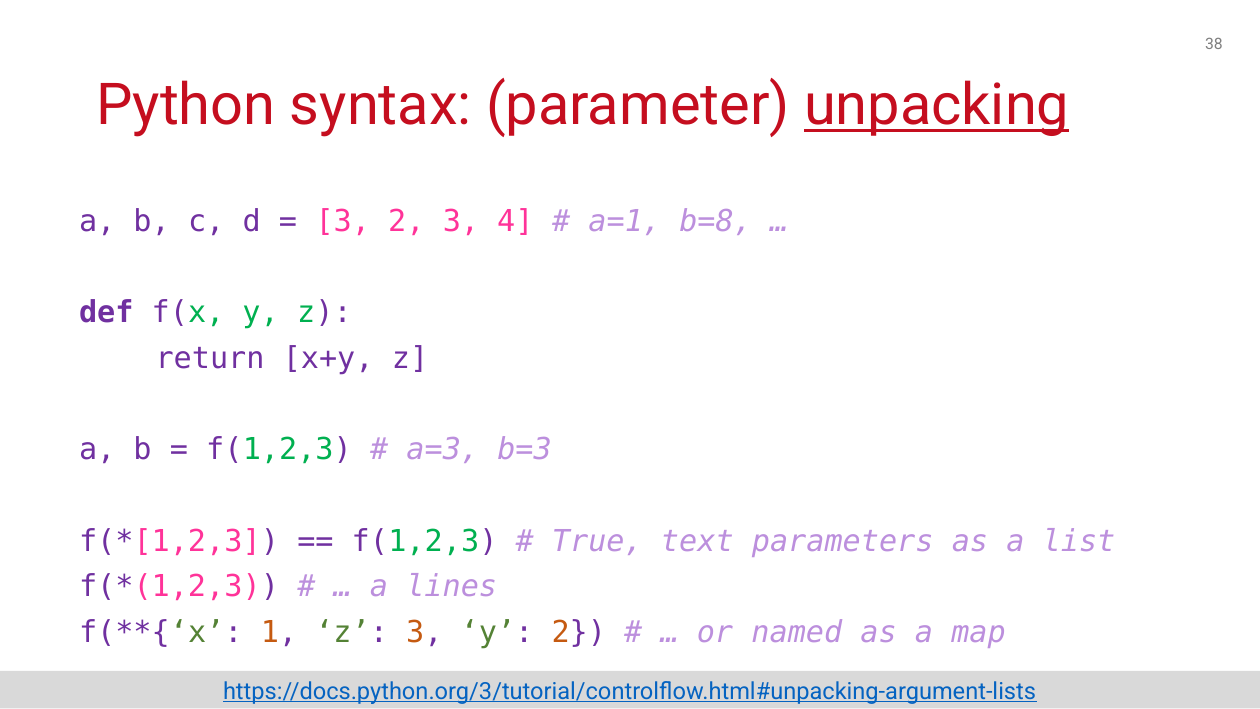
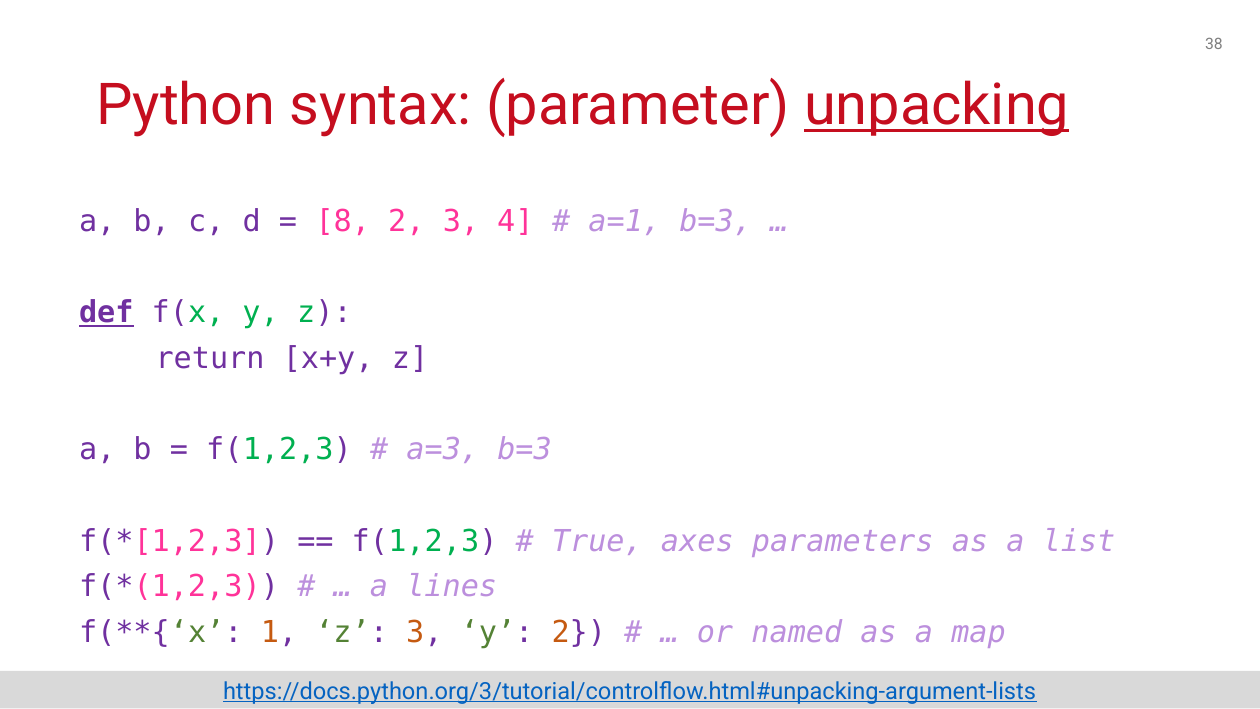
3 at (343, 221): 3 -> 8
a=1 b=8: b=8 -> b=3
def underline: none -> present
text: text -> axes
